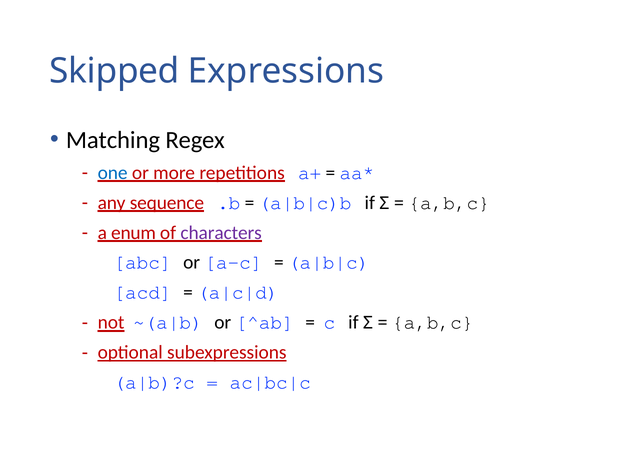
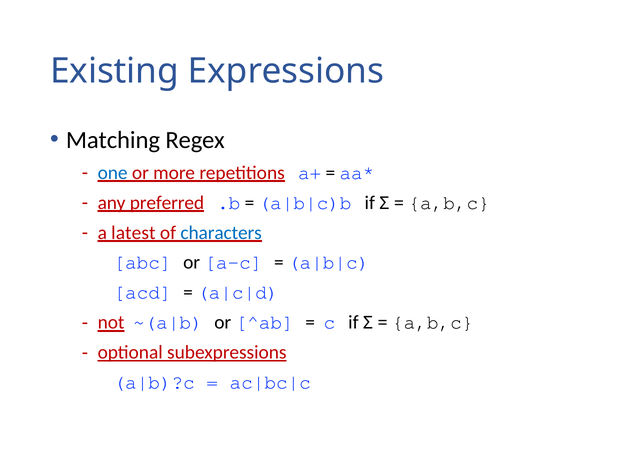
Skipped: Skipped -> Existing
sequence: sequence -> preferred
enum: enum -> latest
characters colour: purple -> blue
